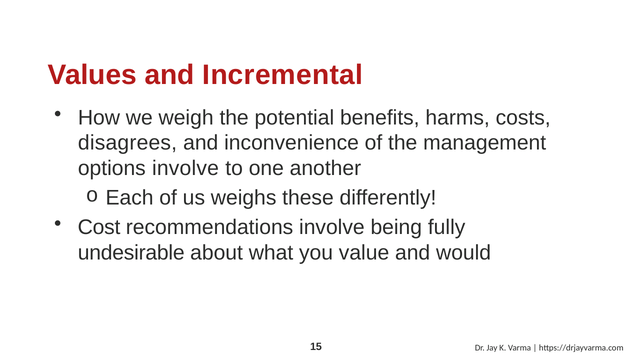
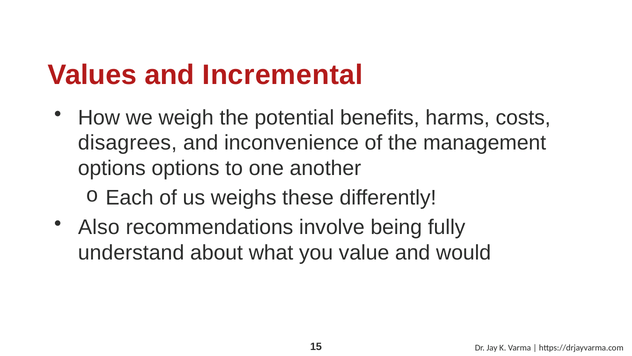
options involve: involve -> options
Cost: Cost -> Also
undesirable: undesirable -> understand
